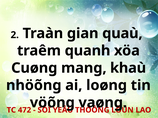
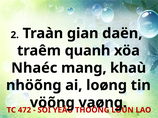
quaù: quaù -> daën
Cuøng: Cuøng -> Nhaéc
